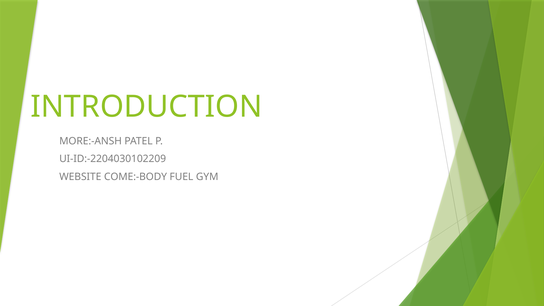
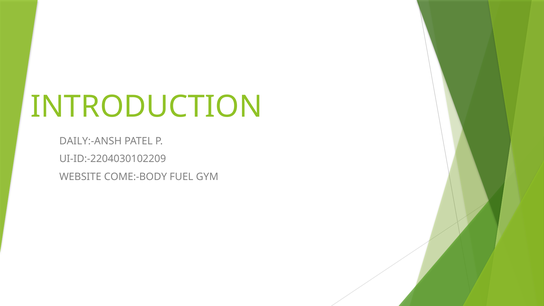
MORE:-ANSH: MORE:-ANSH -> DAILY:-ANSH
